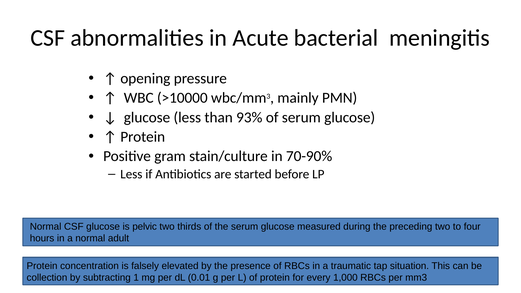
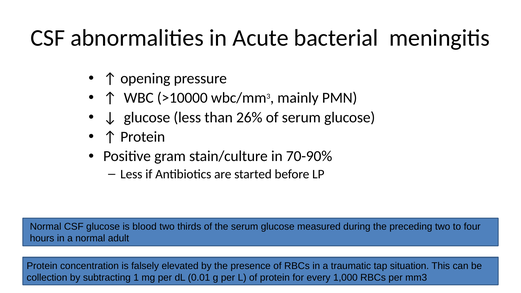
93%: 93% -> 26%
pelvic: pelvic -> blood
